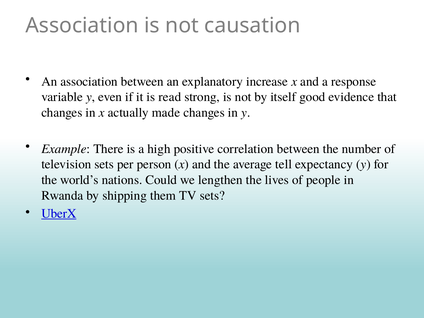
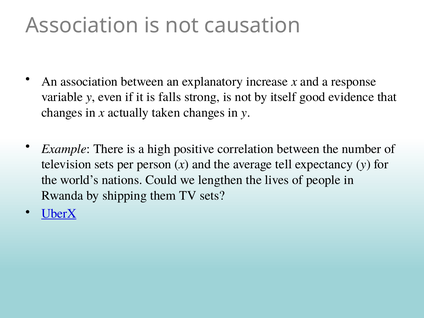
read: read -> falls
made: made -> taken
